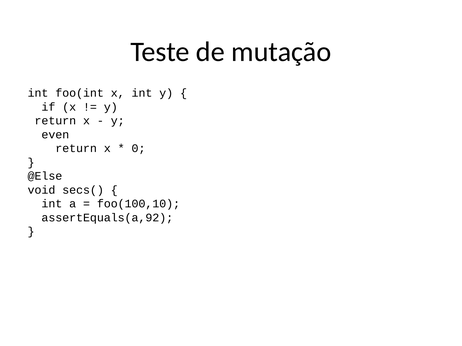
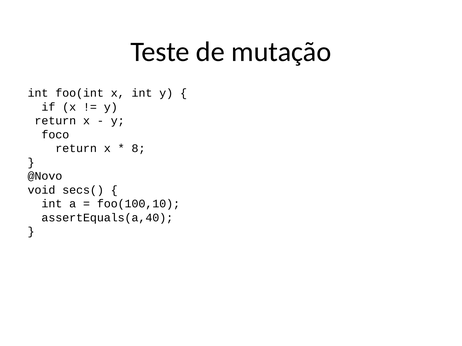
even: even -> foco
0: 0 -> 8
@Else: @Else -> @Novo
assertEquals(a,92: assertEquals(a,92 -> assertEquals(a,40
